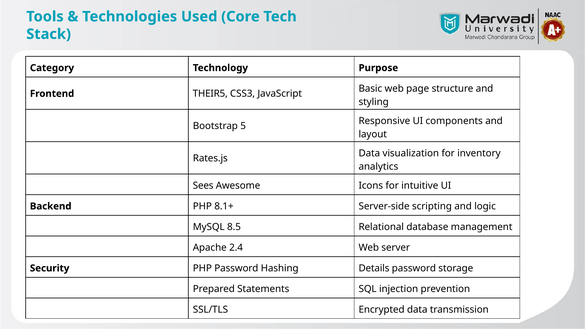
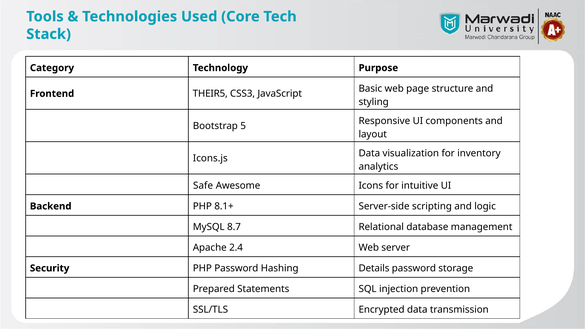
Rates.js: Rates.js -> Icons.js
Sees: Sees -> Safe
8.5: 8.5 -> 8.7
